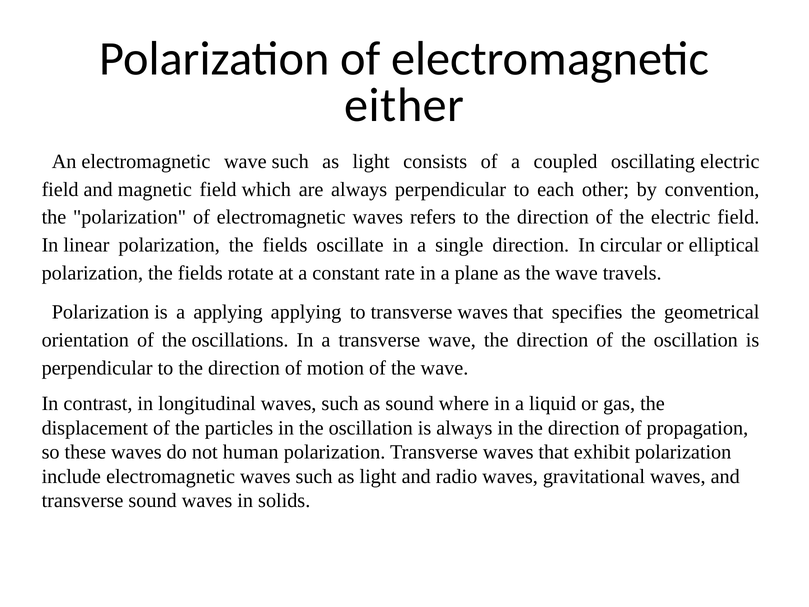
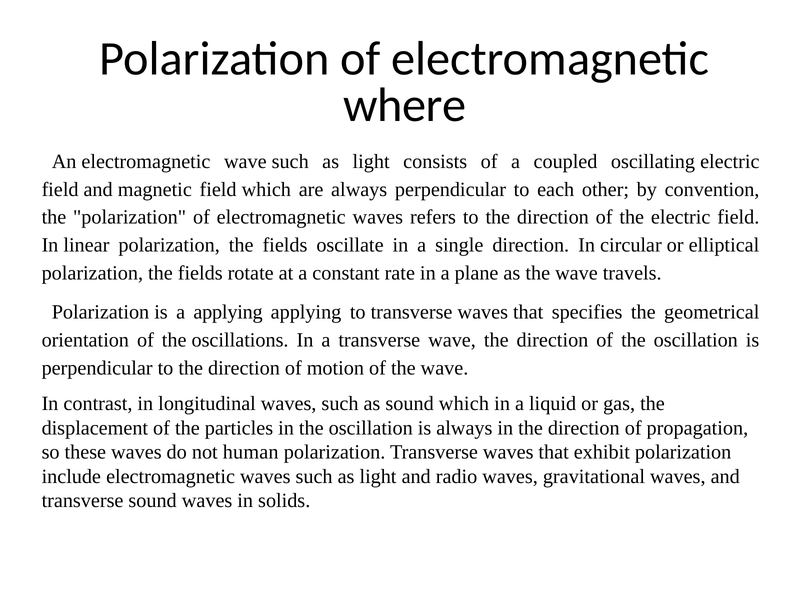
either: either -> where
sound where: where -> which
